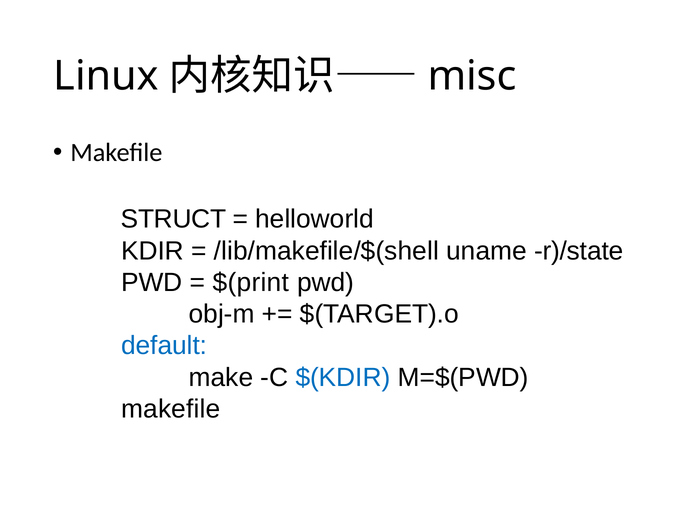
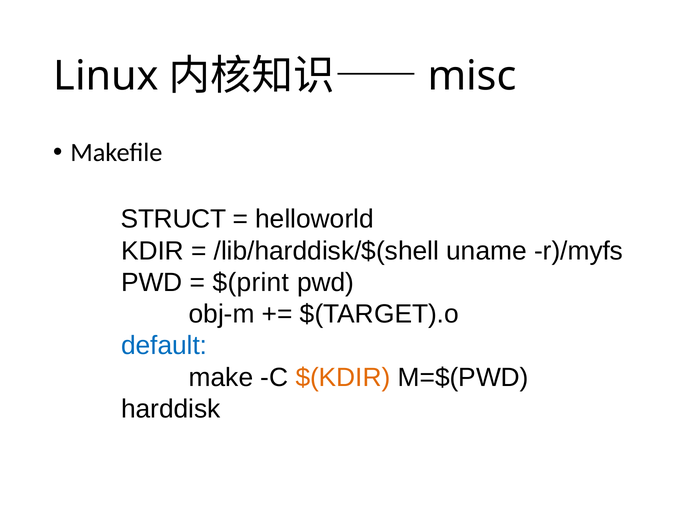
/lib/makefile/$(shell: /lib/makefile/$(shell -> /lib/harddisk/$(shell
r)/state: r)/state -> r)/myfs
$(KDIR colour: blue -> orange
makefile at (171, 409): makefile -> harddisk
